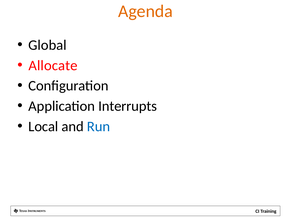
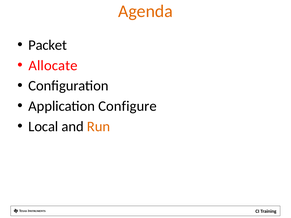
Global: Global -> Packet
Interrupts: Interrupts -> Configure
Run colour: blue -> orange
